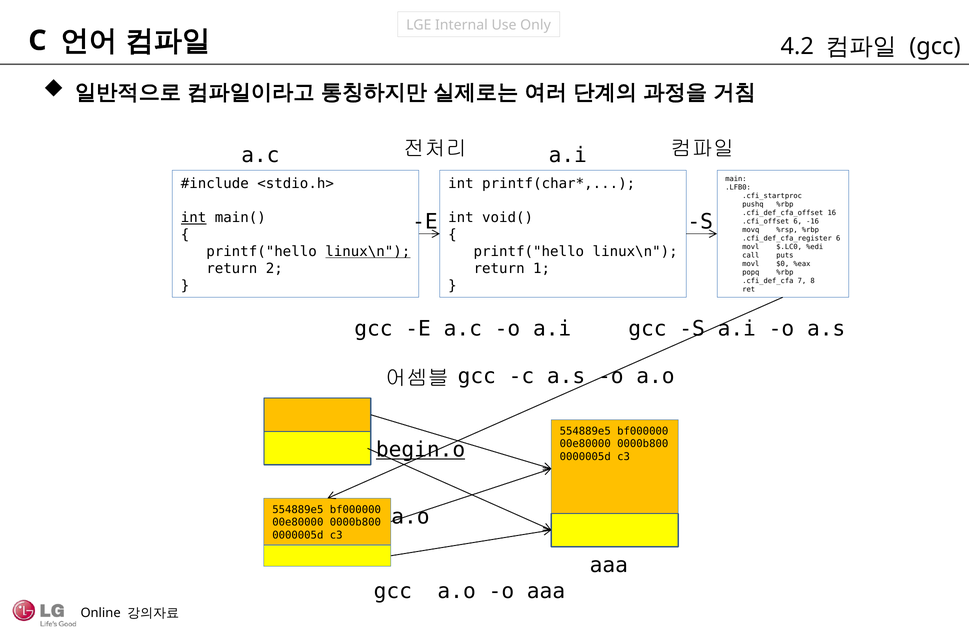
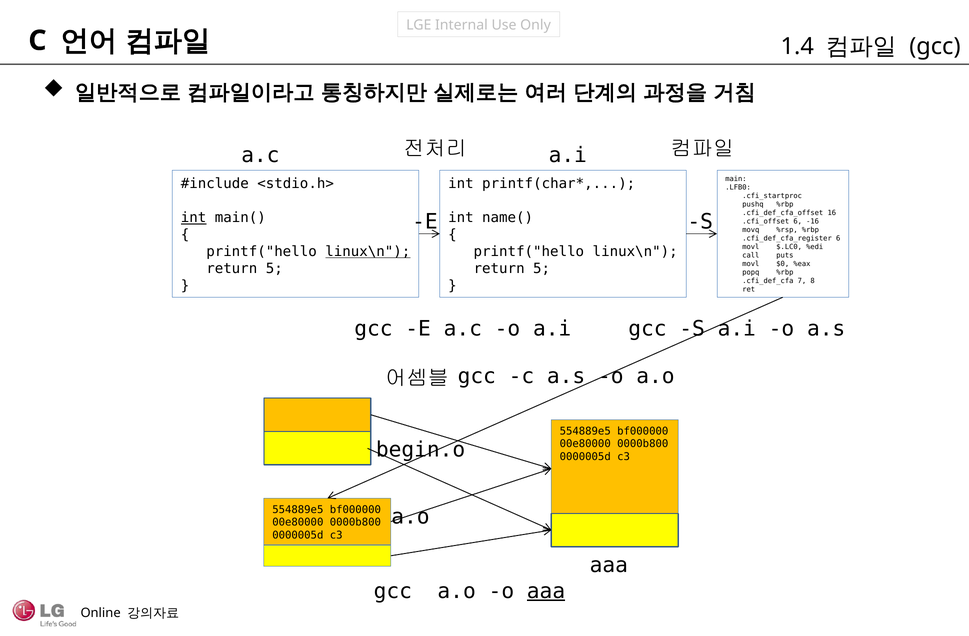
4.2: 4.2 -> 1.4
void(: void( -> name(
2 at (274, 269): 2 -> 5
1 at (542, 269): 1 -> 5
begin.o underline: present -> none
aaa at (546, 591) underline: none -> present
